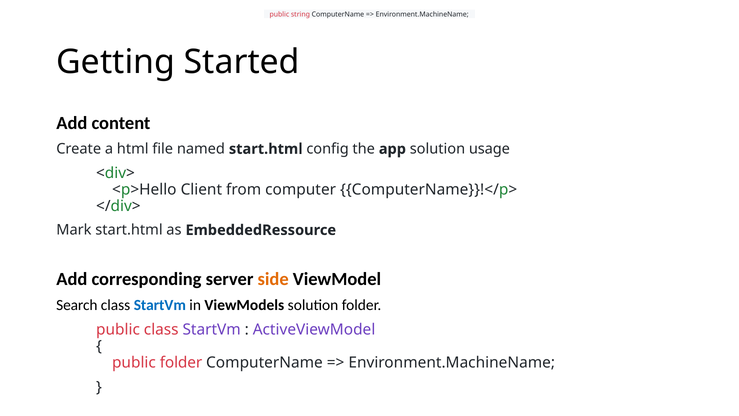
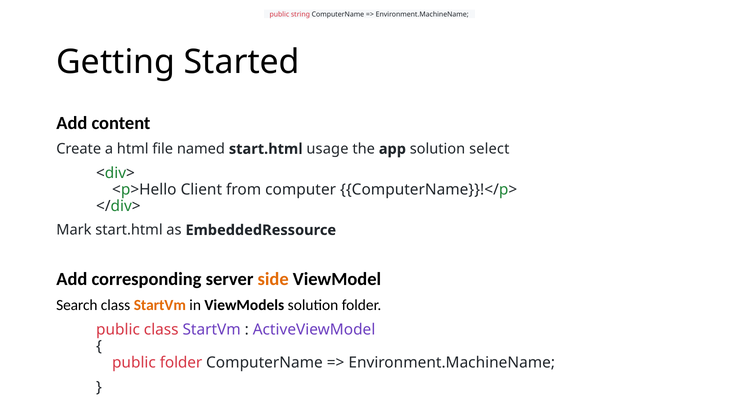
config: config -> usage
usage: usage -> select
StartVm at (160, 305) colour: blue -> orange
